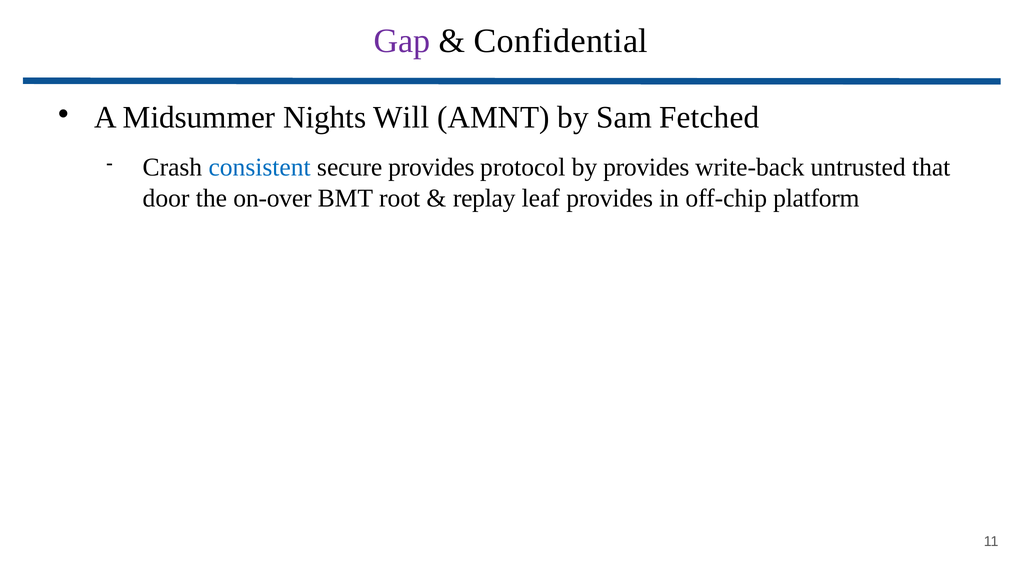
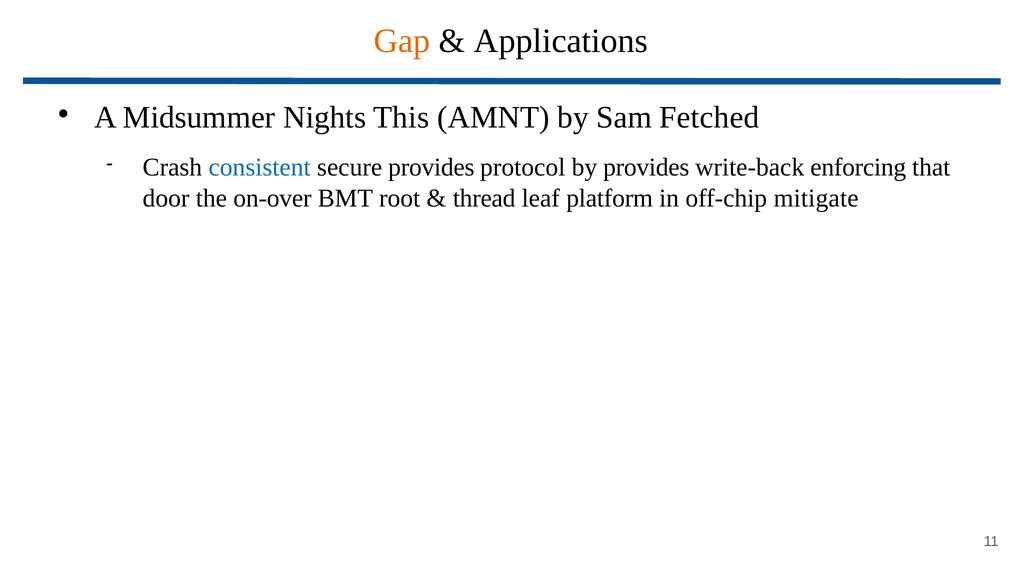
Gap colour: purple -> orange
Confidential: Confidential -> Applications
Will: Will -> This
untrusted: untrusted -> enforcing
replay: replay -> thread
leaf provides: provides -> platform
platform: platform -> mitigate
